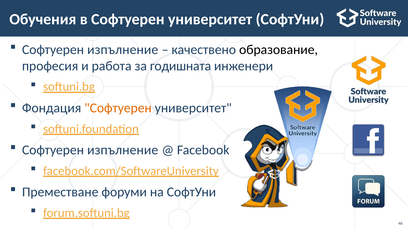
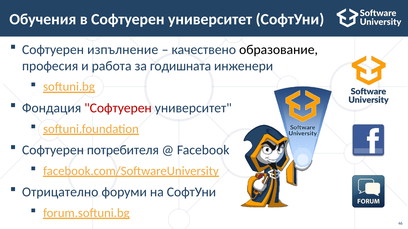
Софтуерен at (118, 108) colour: orange -> red
изпълнение at (123, 150): изпълнение -> потребителя
Преместване: Преместване -> Отрицателно
